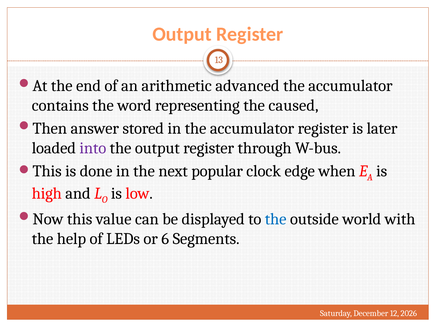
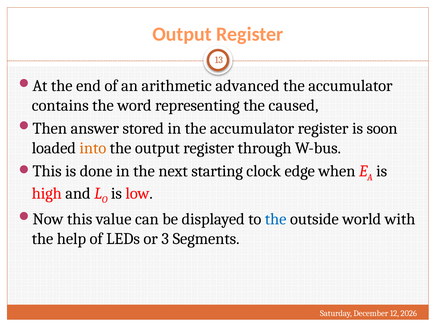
later: later -> soon
into colour: purple -> orange
popular: popular -> starting
6: 6 -> 3
